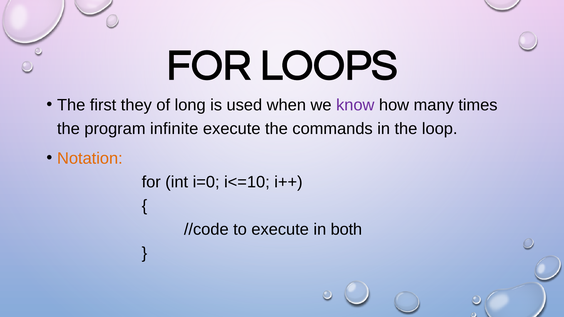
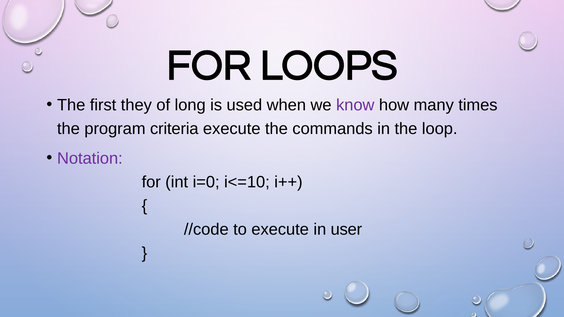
infinite: infinite -> criteria
Notation colour: orange -> purple
both: both -> user
